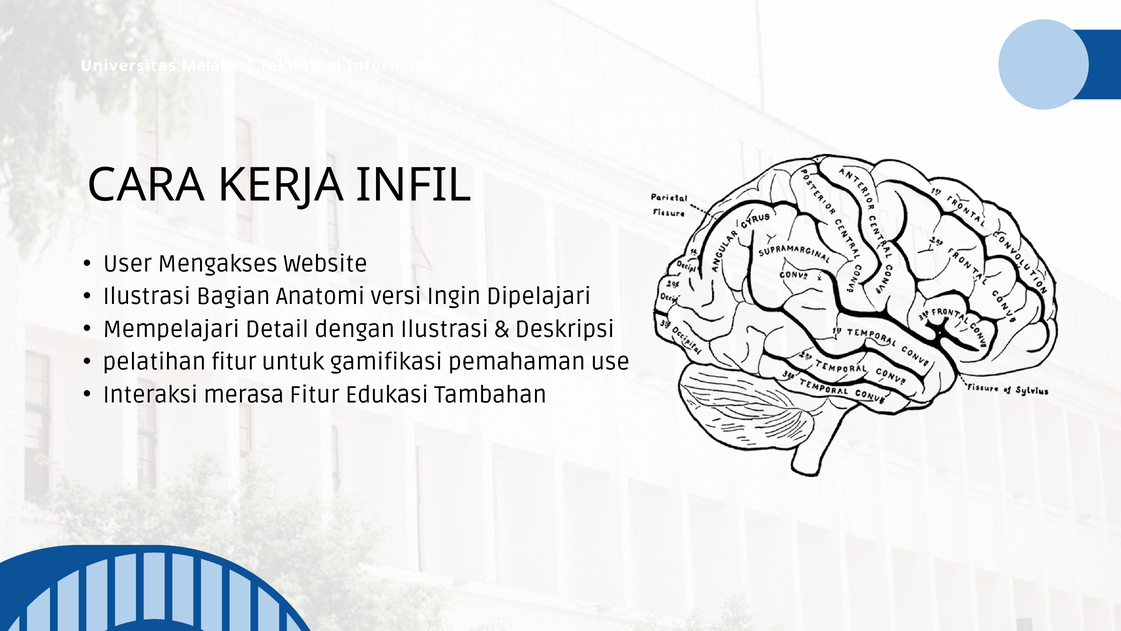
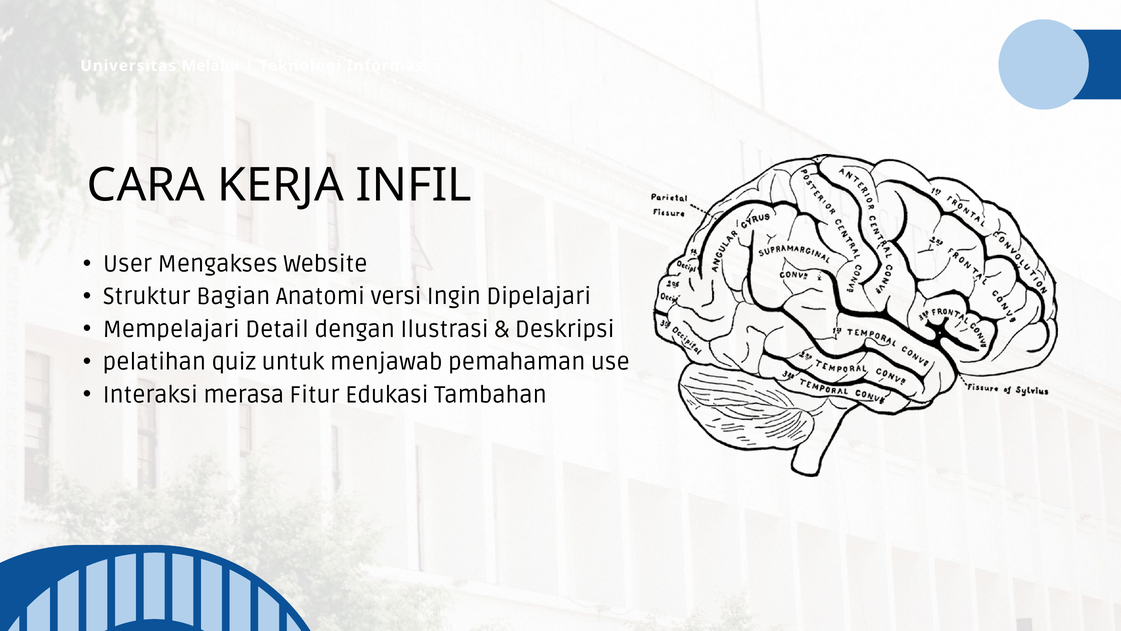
Ilustrasi at (147, 297): Ilustrasi -> Struktur
pelatihan fitur: fitur -> quiz
gamifikasi: gamifikasi -> menjawab
